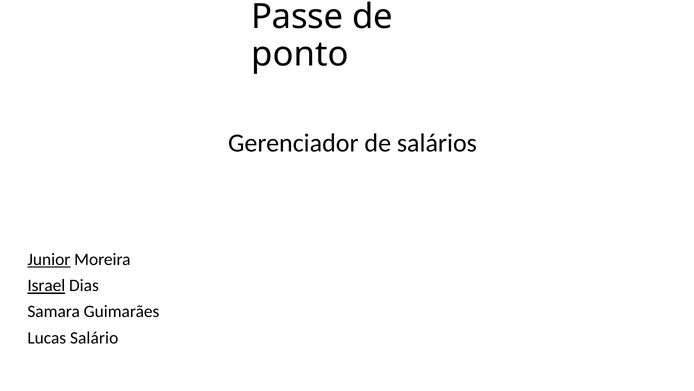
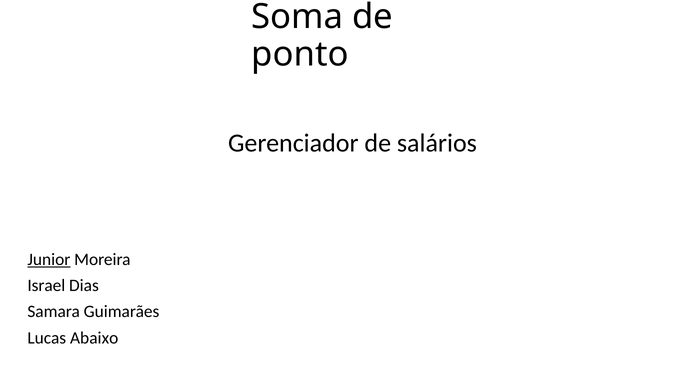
Passe: Passe -> Soma
Israel underline: present -> none
Salário: Salário -> Abaixo
